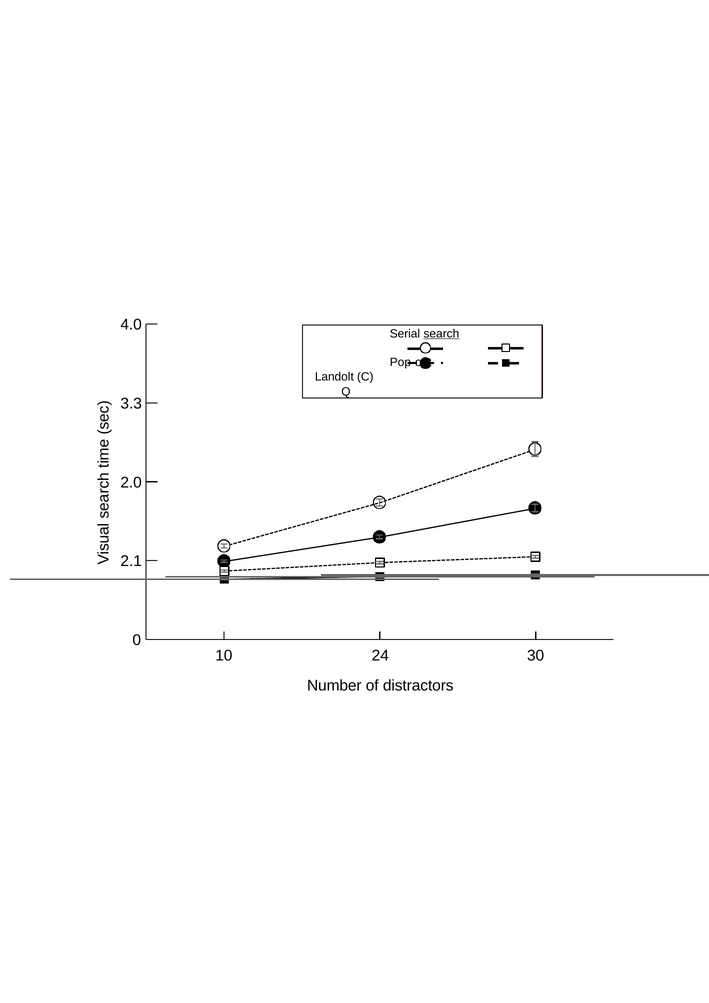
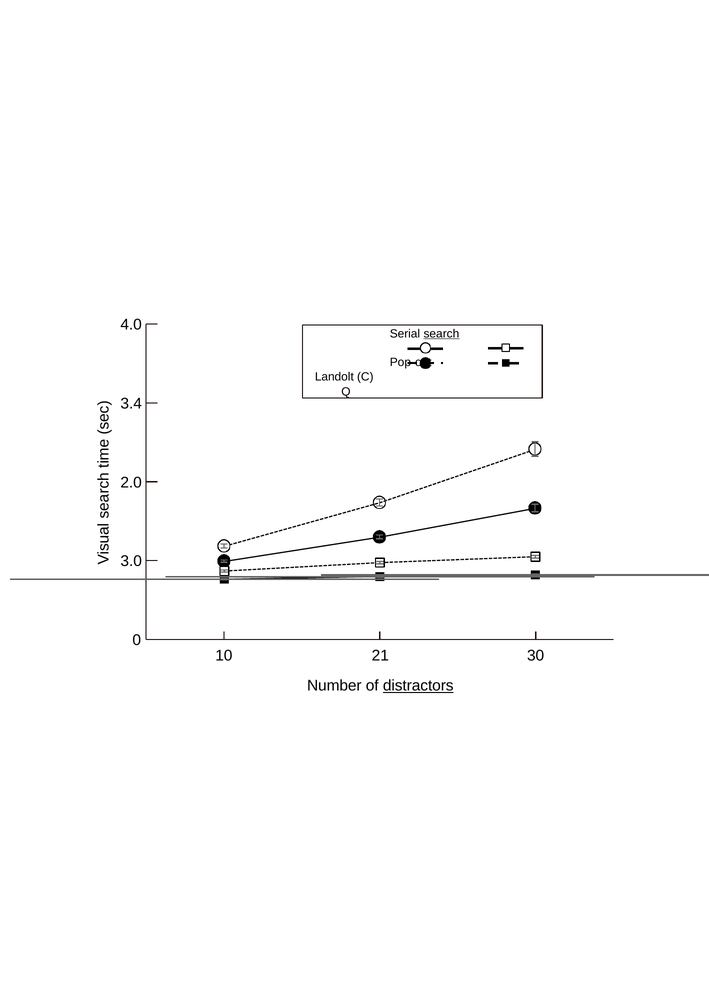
3.3: 3.3 -> 3.4
2.1: 2.1 -> 3.0
24: 24 -> 21
distractors underline: none -> present
